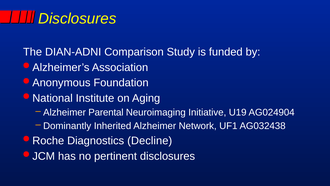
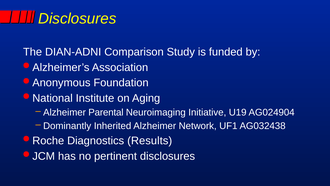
Decline: Decline -> Results
